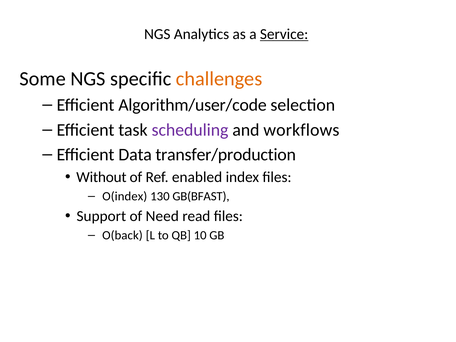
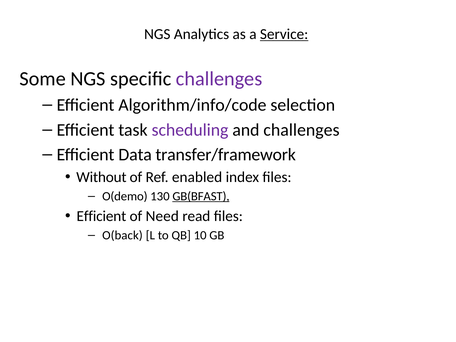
challenges at (219, 79) colour: orange -> purple
Algorithm/user/code: Algorithm/user/code -> Algorithm/info/code
and workflows: workflows -> challenges
transfer/production: transfer/production -> transfer/framework
O(index: O(index -> O(demo
GB(BFAST underline: none -> present
Support at (101, 216): Support -> Efficient
